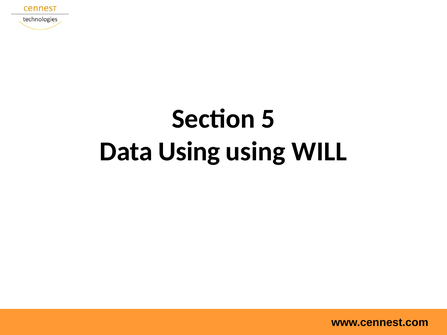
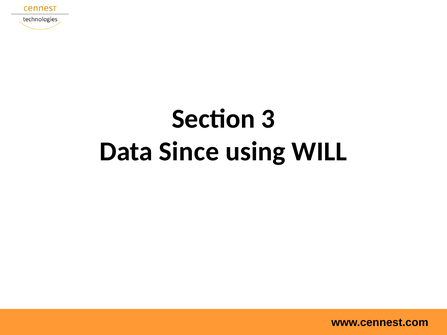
5: 5 -> 3
Data Using: Using -> Since
